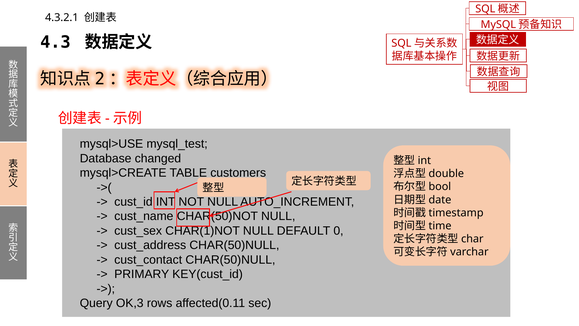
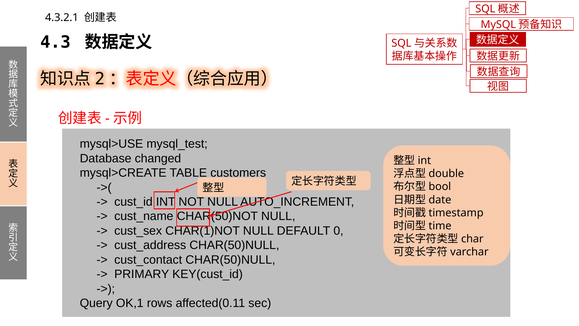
OK,3: OK,3 -> OK,1
